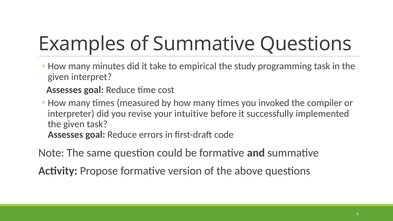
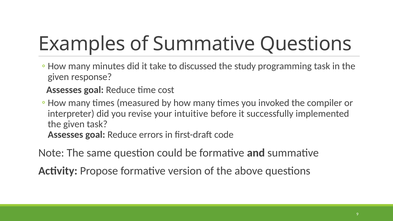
empirical: empirical -> discussed
interpret: interpret -> response
